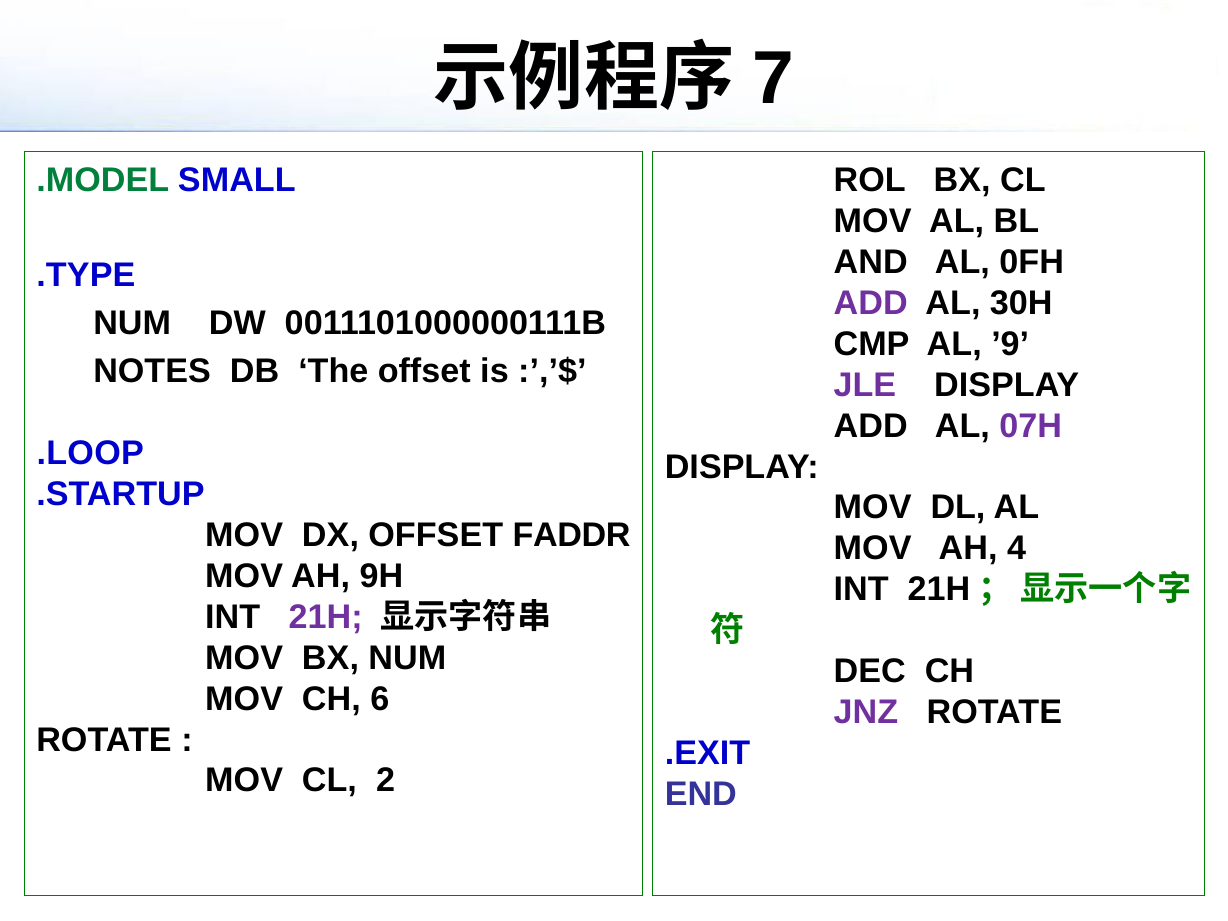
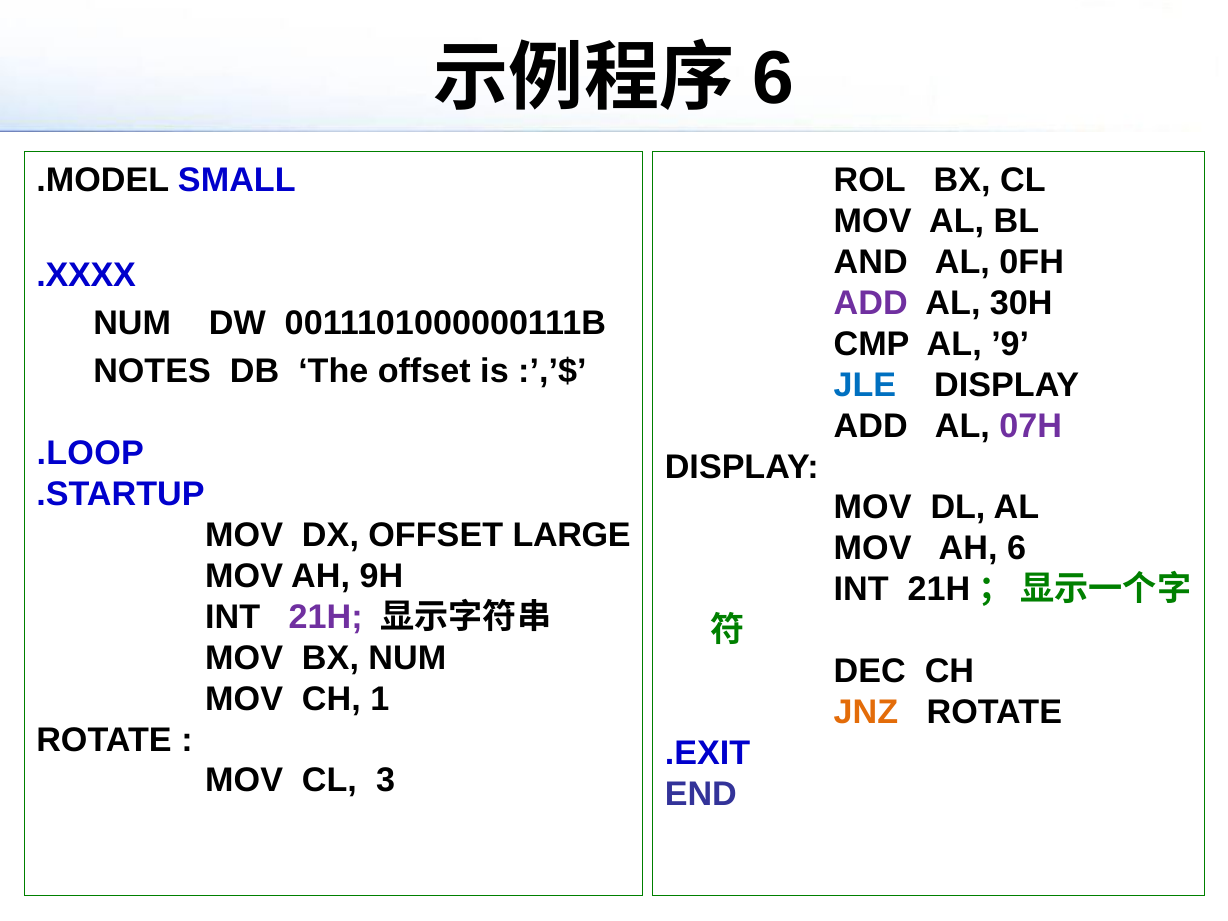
7 at (773, 79): 7 -> 6
.MODEL colour: green -> black
.TYPE: .TYPE -> .XXXX
JLE colour: purple -> blue
FADDR: FADDR -> LARGE
AH 4: 4 -> 6
6: 6 -> 1
JNZ colour: purple -> orange
2: 2 -> 3
